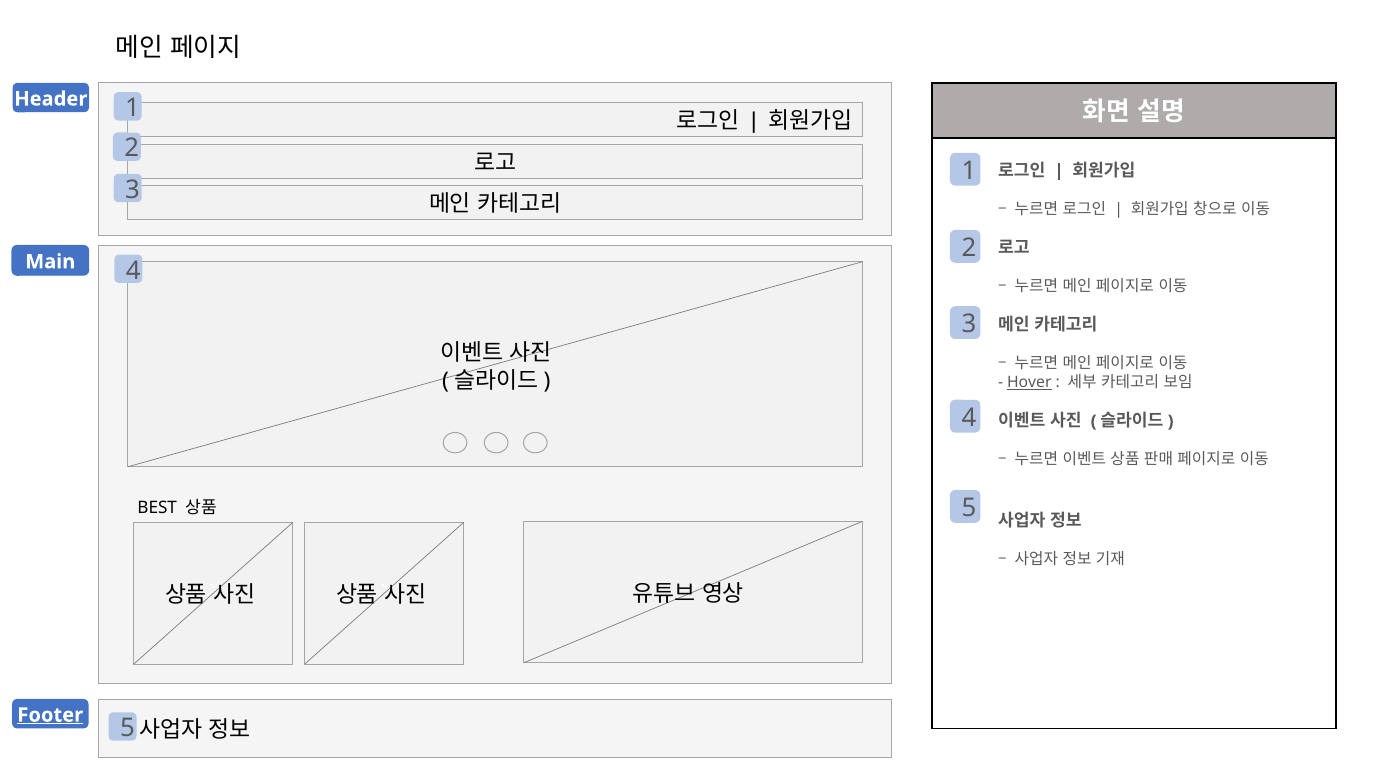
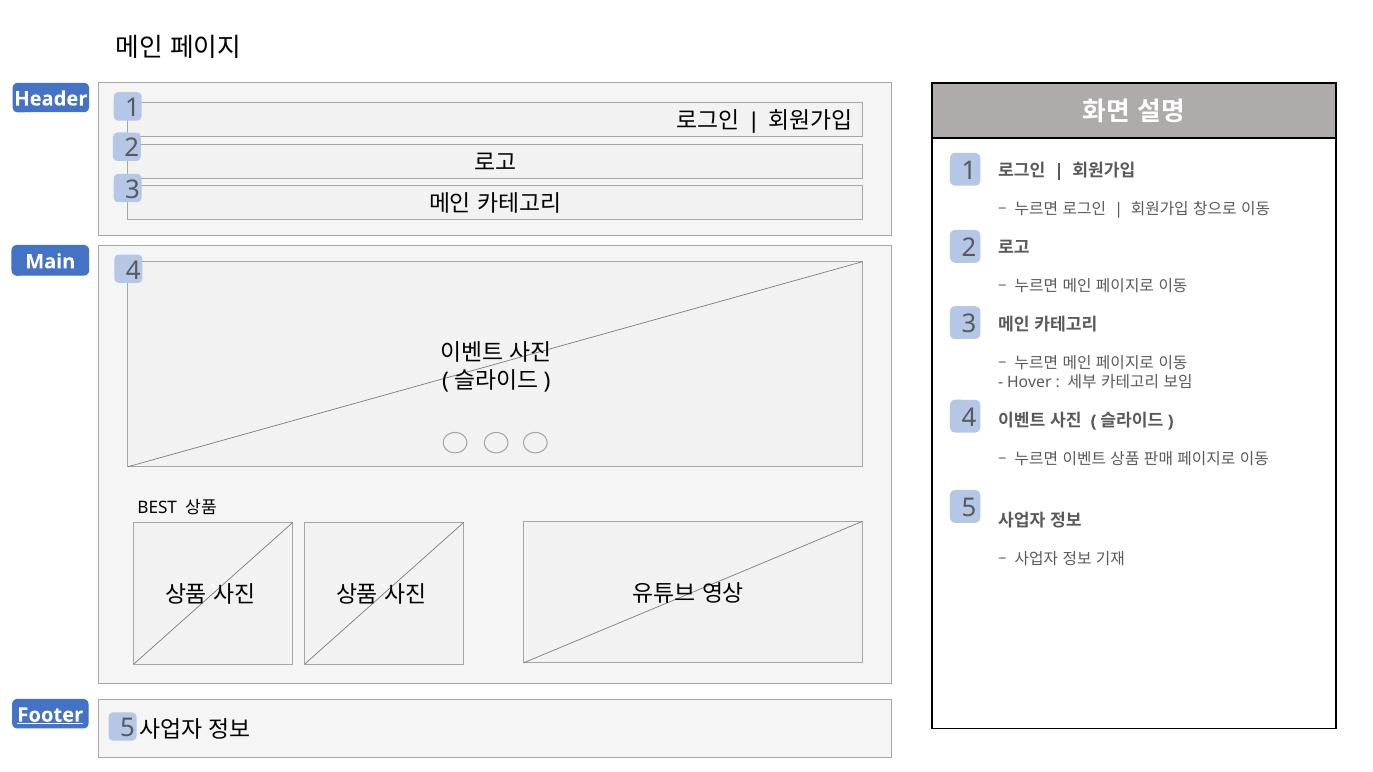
Hover underline: present -> none
